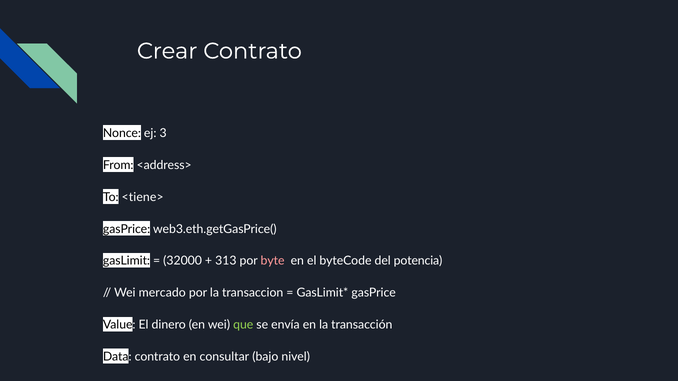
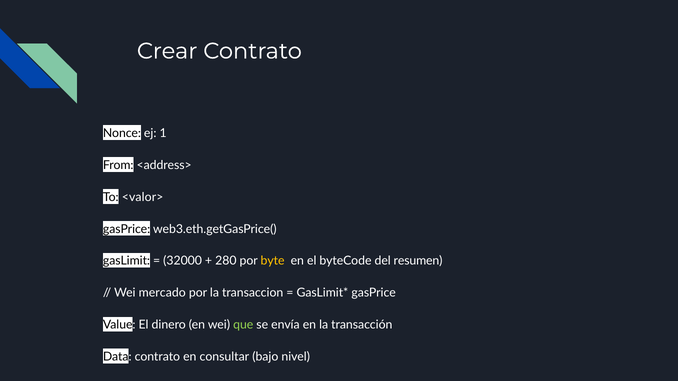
3: 3 -> 1
<tiene>: <tiene> -> <valor>
313: 313 -> 280
byte colour: pink -> yellow
potencia: potencia -> resumen
